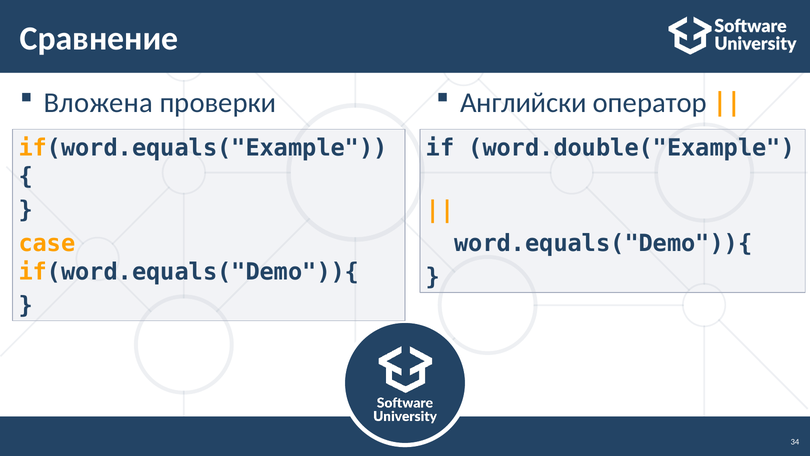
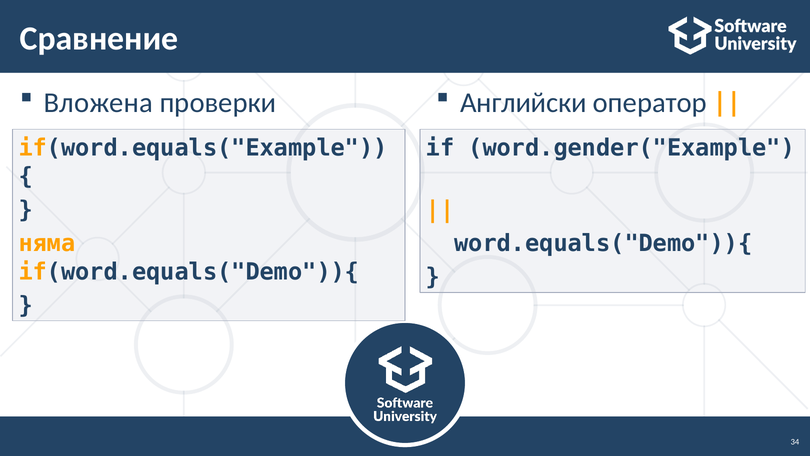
word.double("Example: word.double("Example -> word.gender("Example
case: case -> няма
